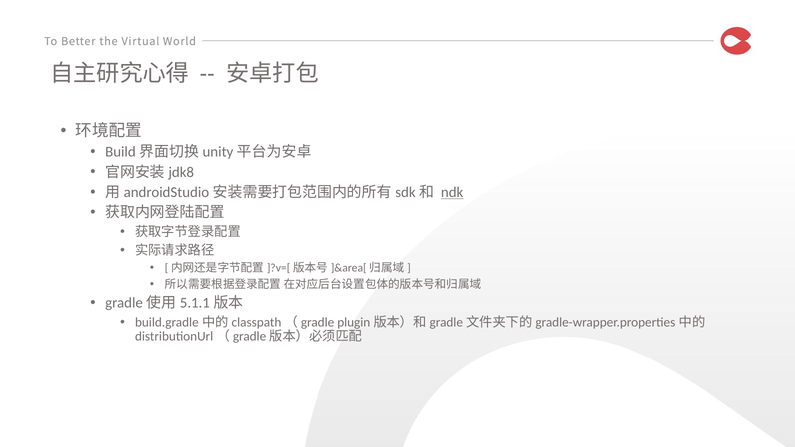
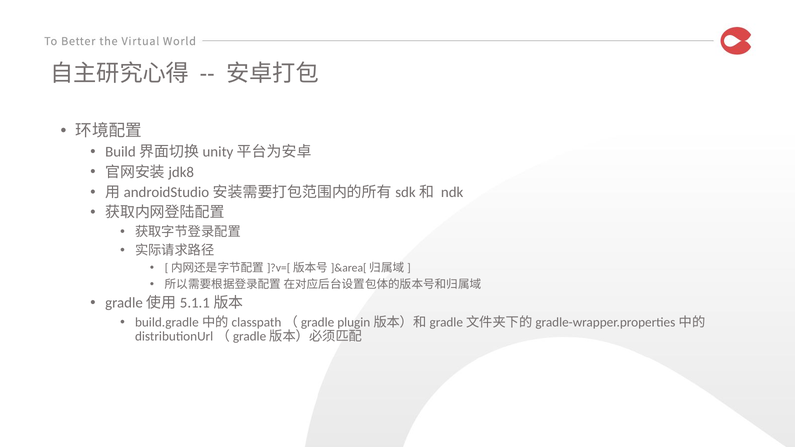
ndk underline: present -> none
